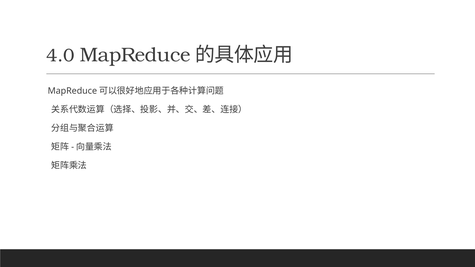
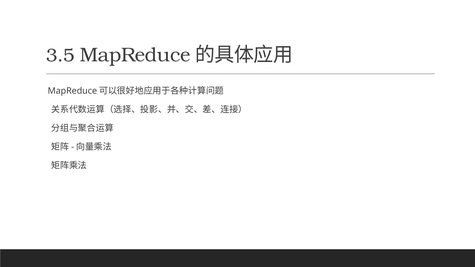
4.0: 4.0 -> 3.5
